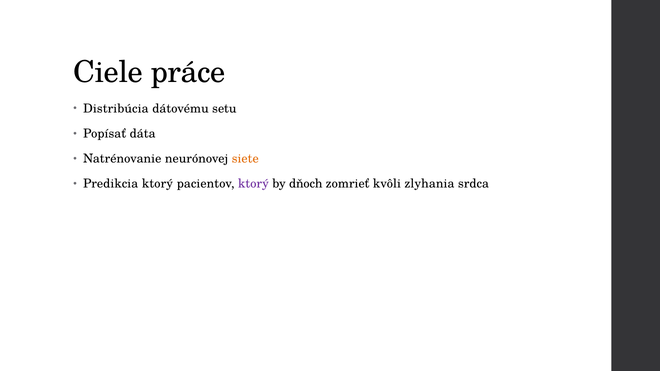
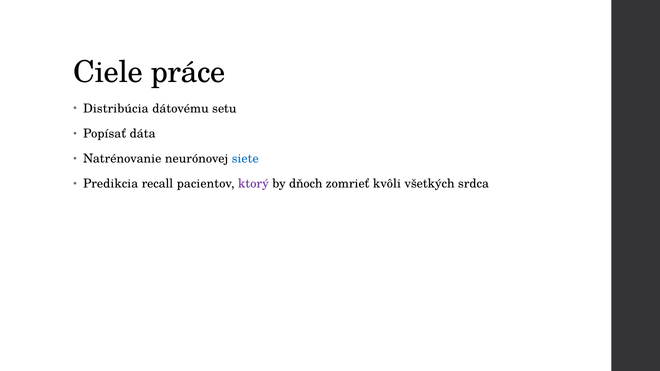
siete colour: orange -> blue
Predikcia ktorý: ktorý -> recall
zlyhania: zlyhania -> všetkých
